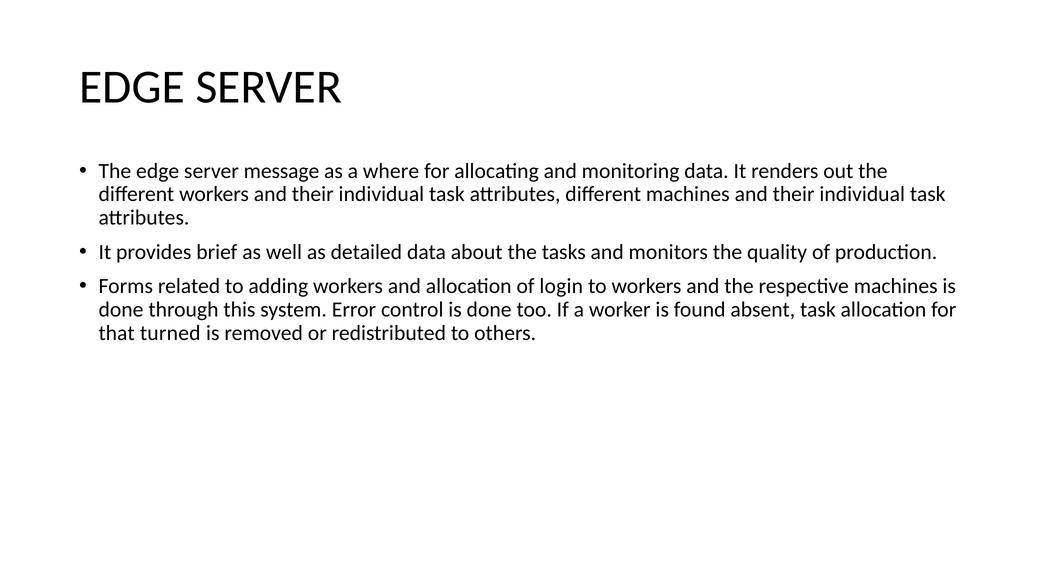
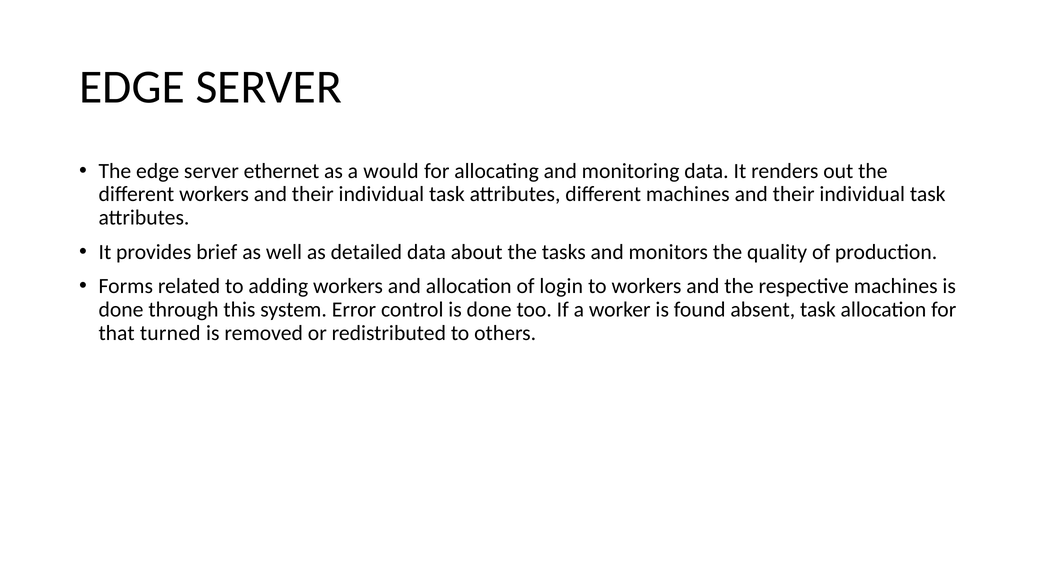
message: message -> ethernet
where: where -> would
